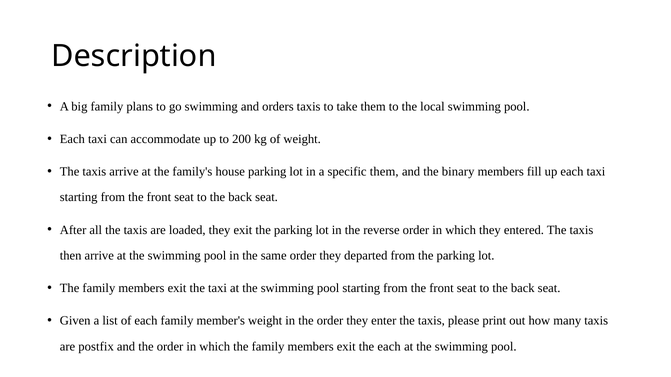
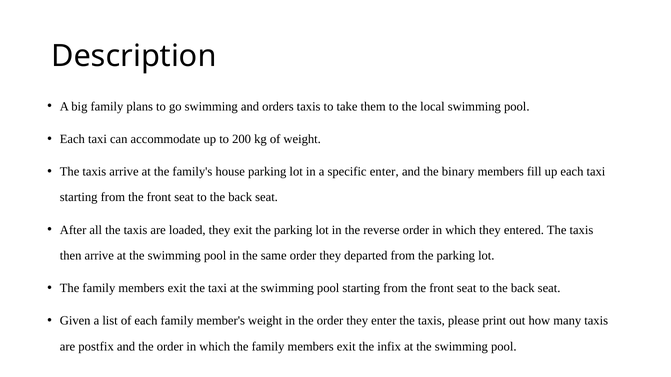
specific them: them -> enter
the each: each -> infix
